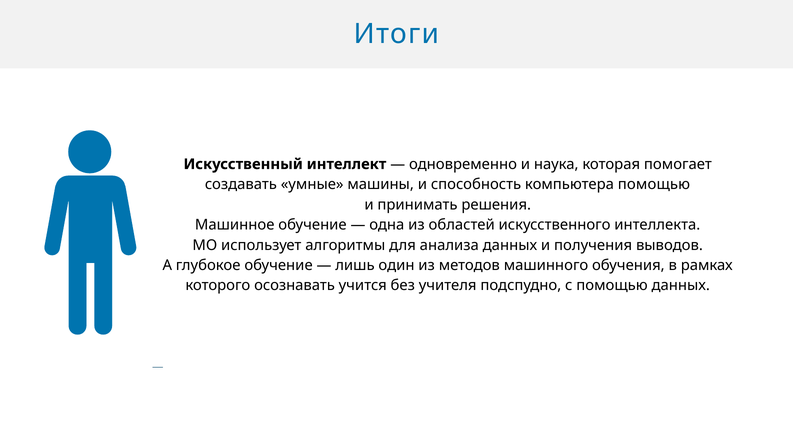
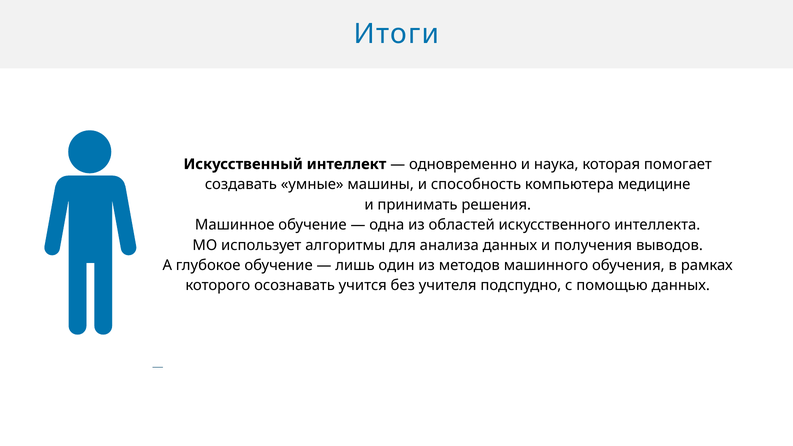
компьютера помощью: помощью -> медицине
